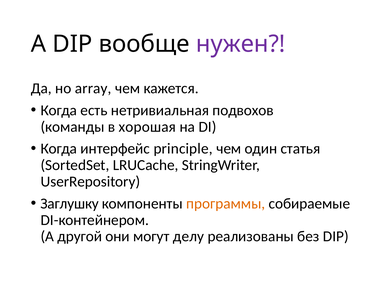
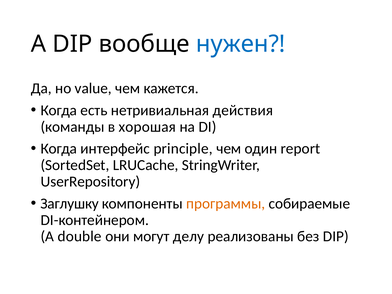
нужен colour: purple -> blue
array: array -> value
подвохов: подвохов -> действия
статья: статья -> report
другой: другой -> double
